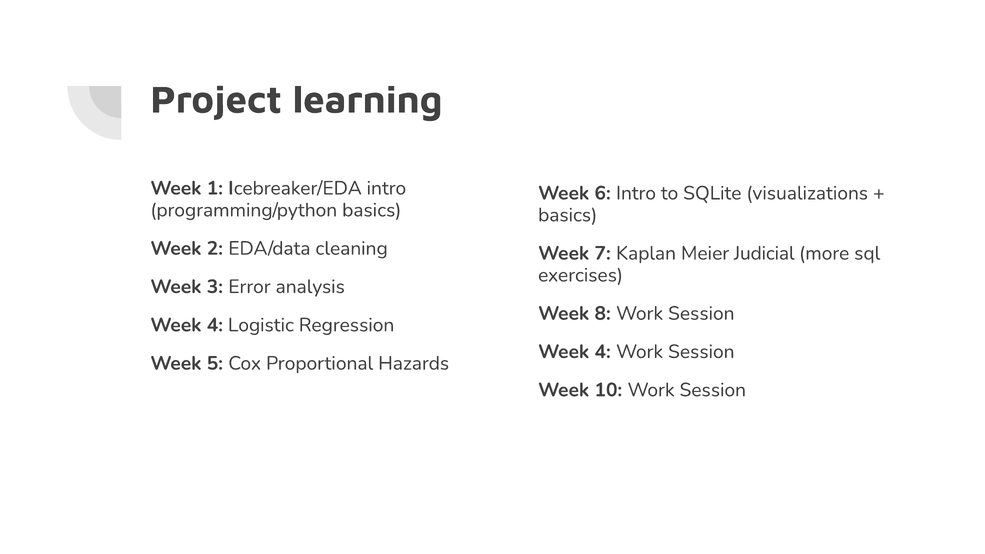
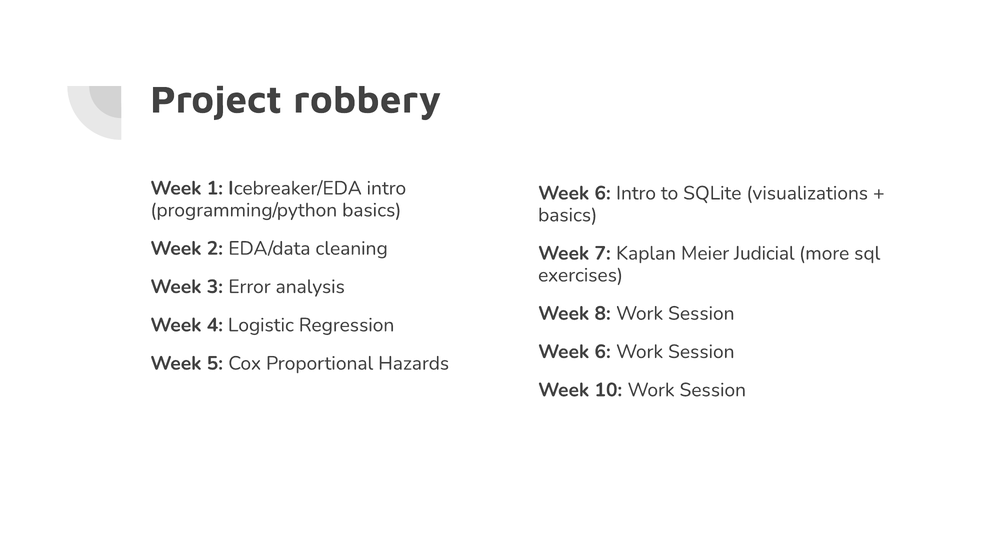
learning: learning -> robbery
4 at (603, 352): 4 -> 6
